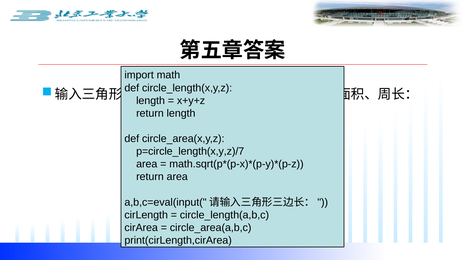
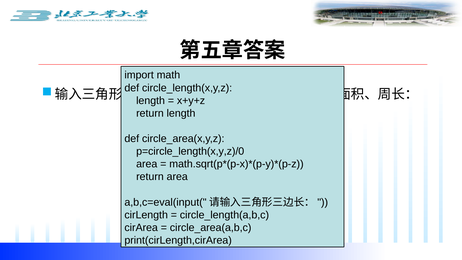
p=circle_length(x,y,z)/7: p=circle_length(x,y,z)/7 -> p=circle_length(x,y,z)/0
